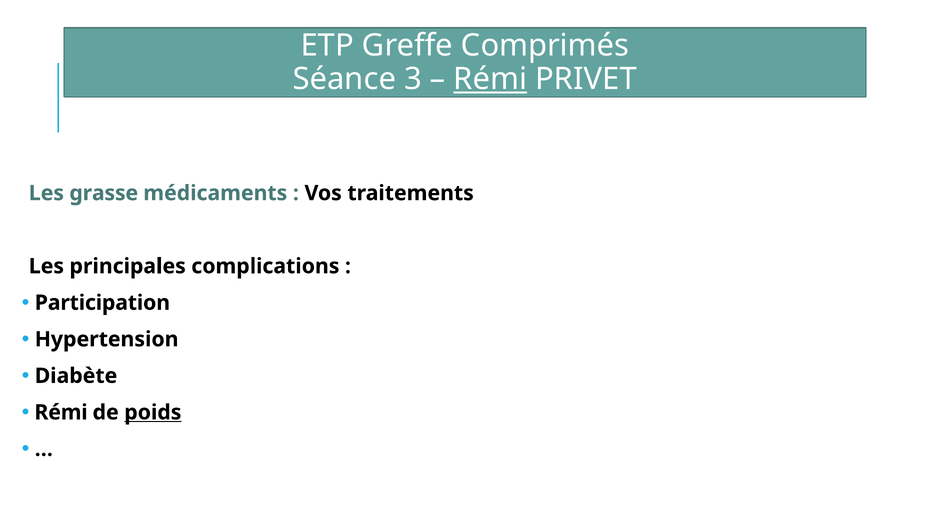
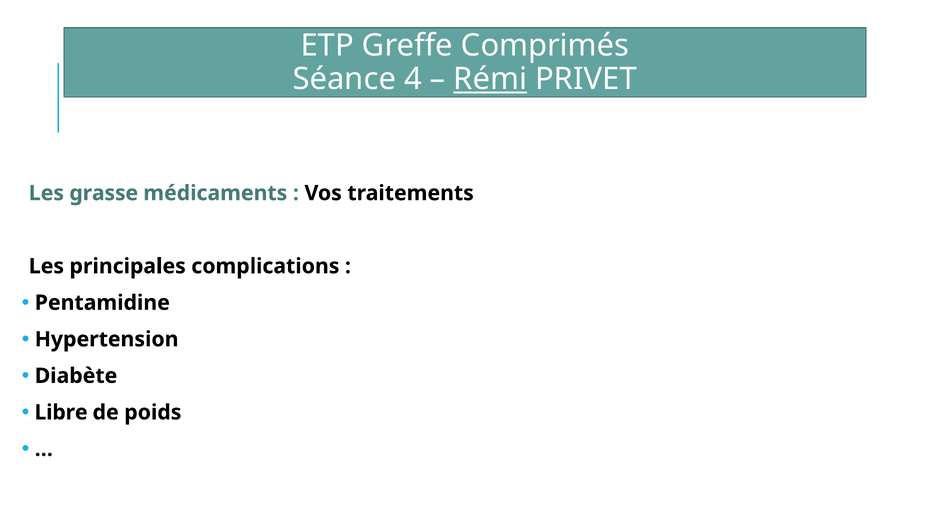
3: 3 -> 4
Participation: Participation -> Pentamidine
Rémi at (61, 413): Rémi -> Libre
poids underline: present -> none
